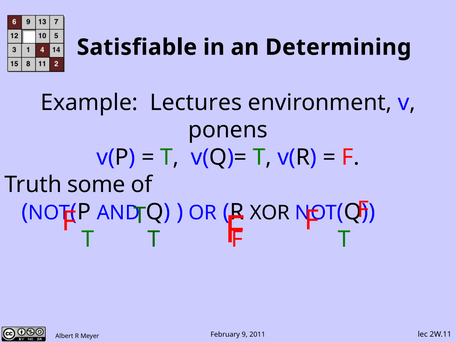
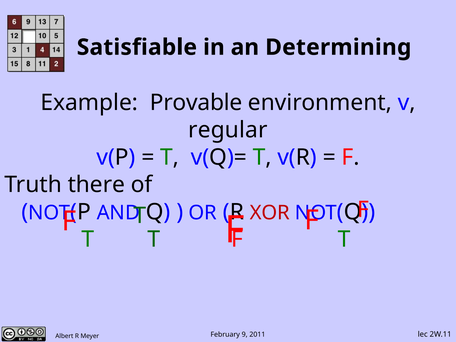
Lectures: Lectures -> Provable
ponens: ponens -> regular
some: some -> there
XOR colour: black -> red
